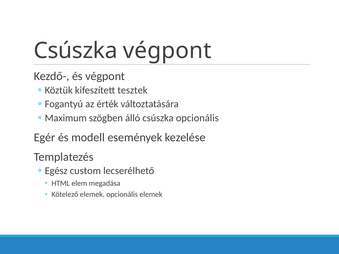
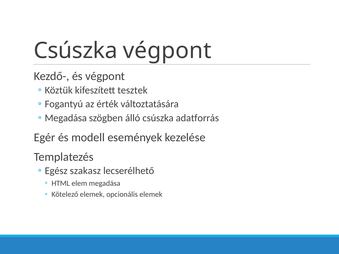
Maximum at (66, 118): Maximum -> Megadása
csúszka opcionális: opcionális -> adatforrás
custom: custom -> szakasz
